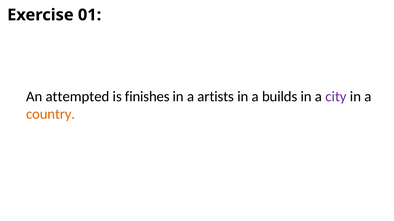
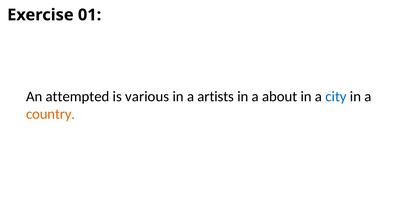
finishes: finishes -> various
builds: builds -> about
city colour: purple -> blue
